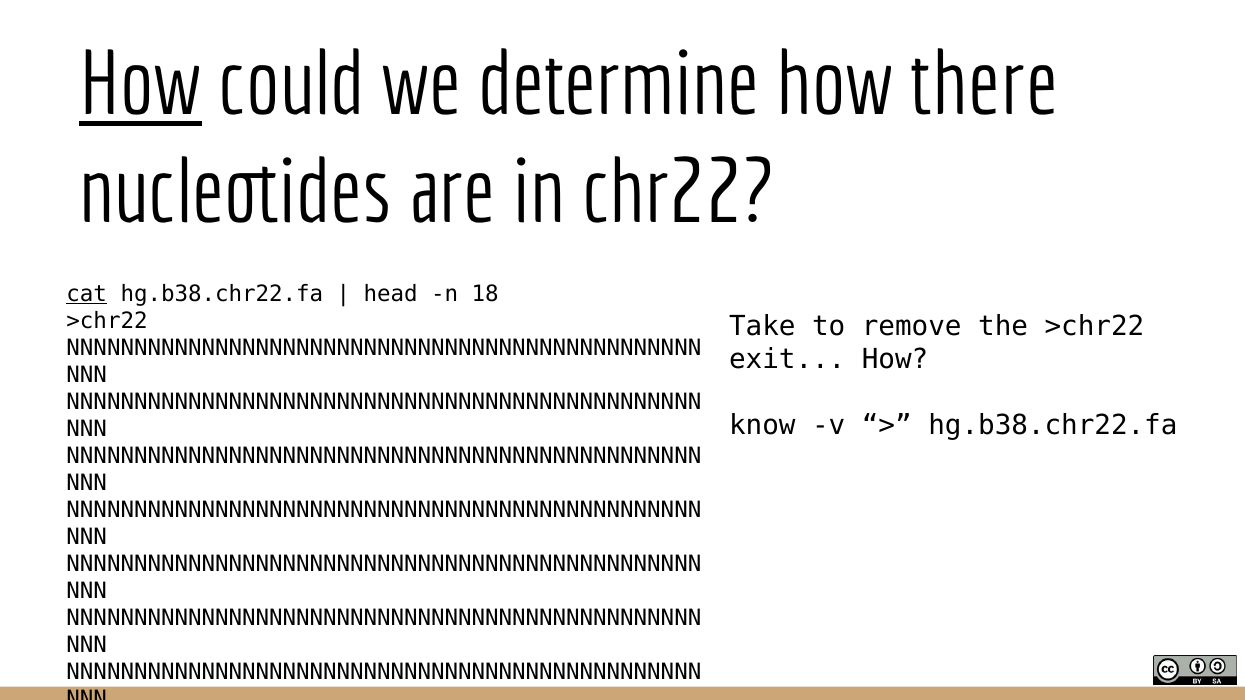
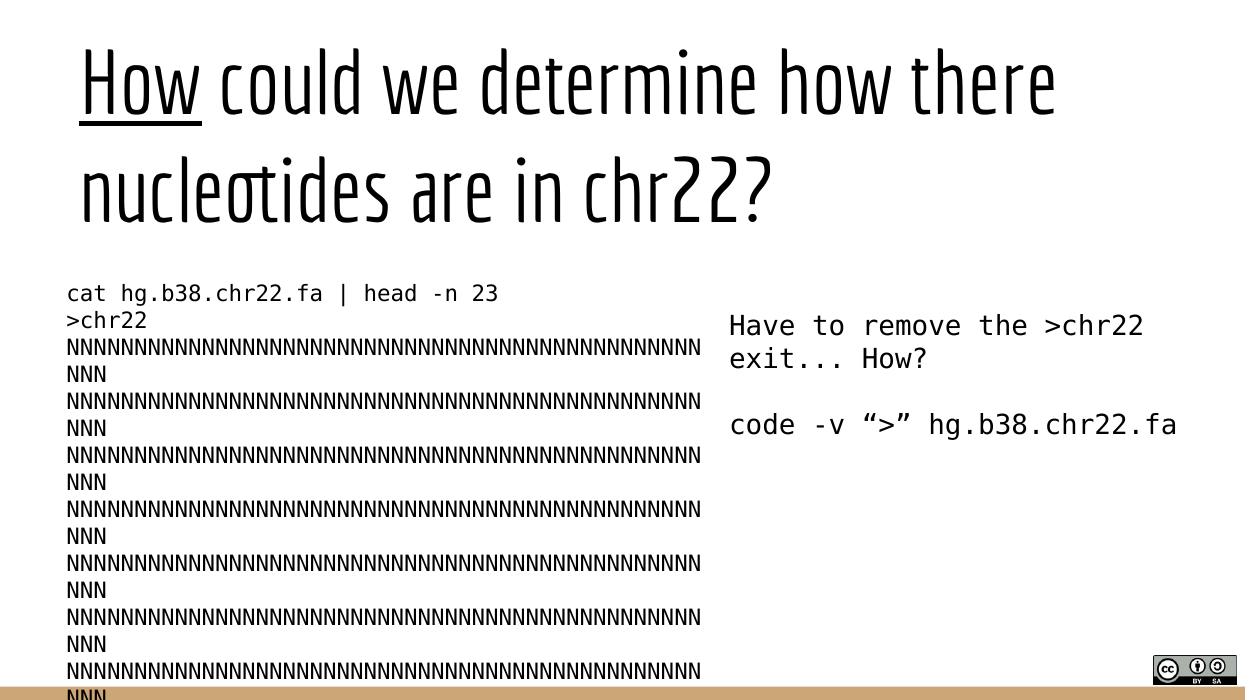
cat underline: present -> none
18: 18 -> 23
Take: Take -> Have
know: know -> code
